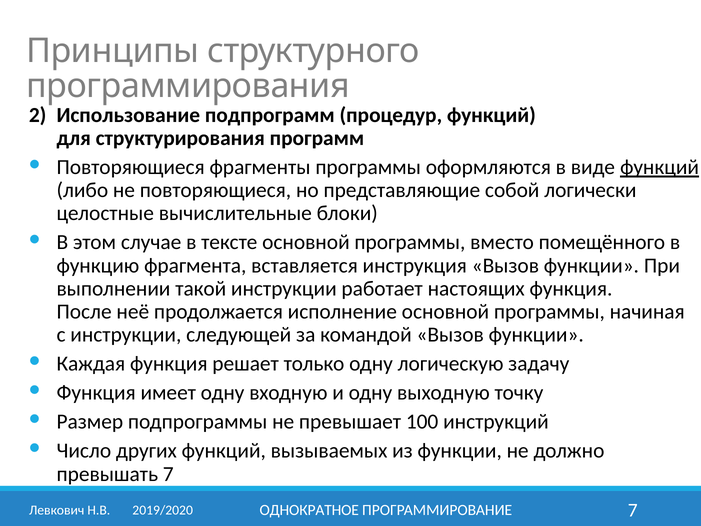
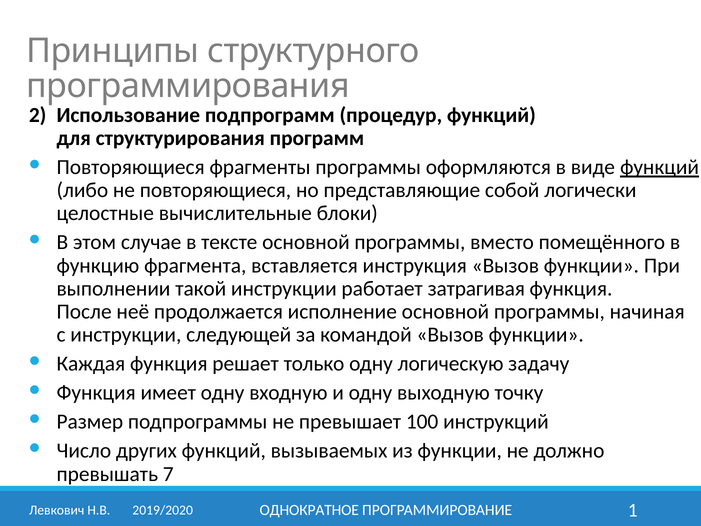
настоящих: настоящих -> затрагивая
ПРОГРАММИРОВАНИЕ 7: 7 -> 1
